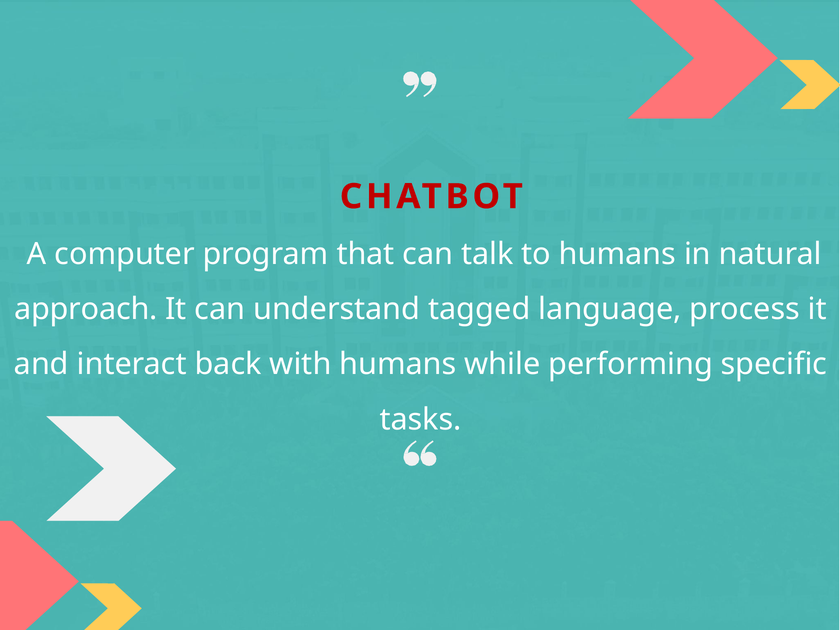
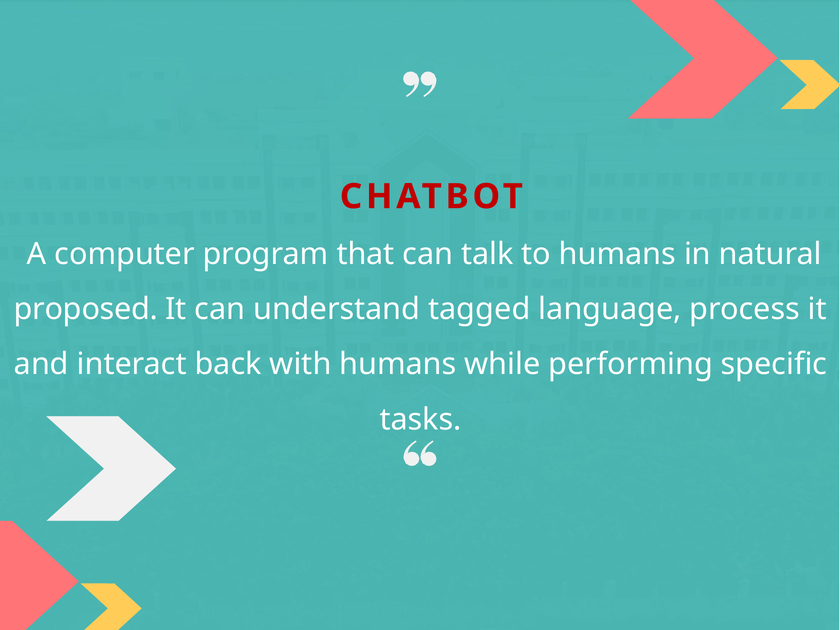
approach: approach -> proposed
